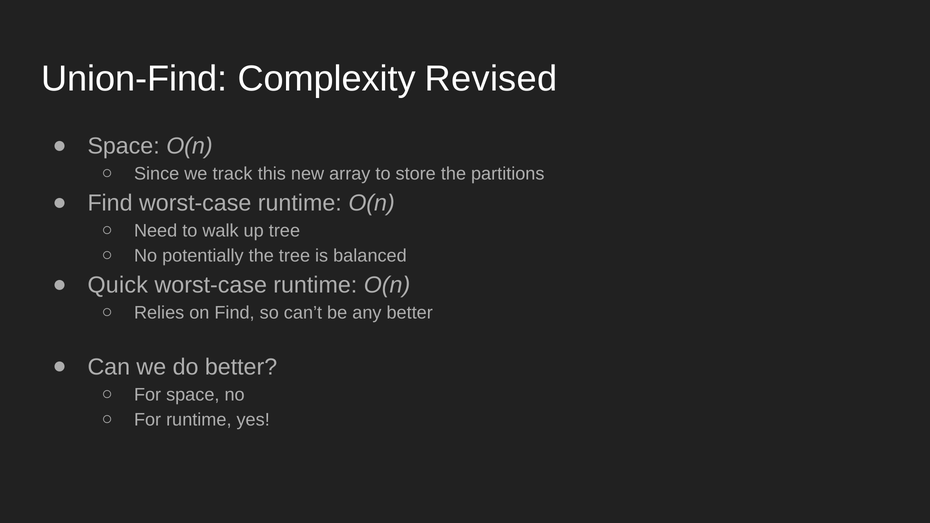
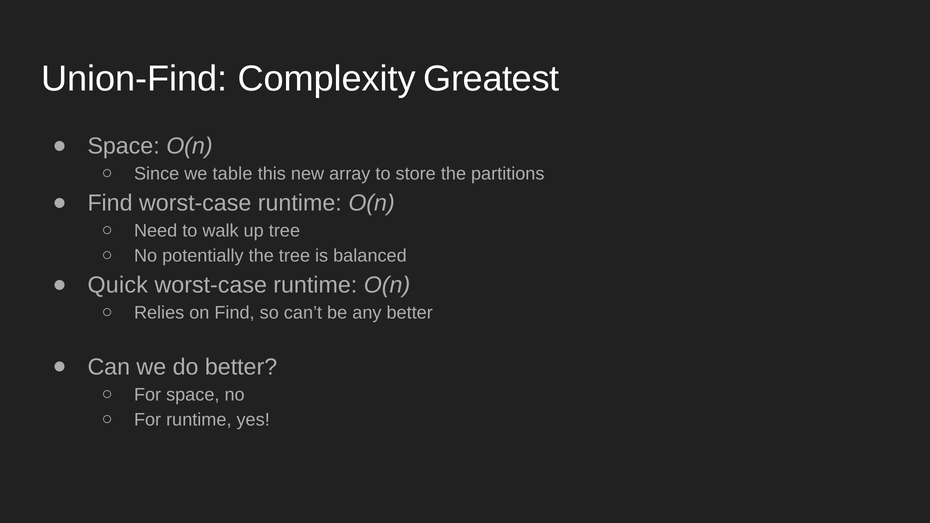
Revised: Revised -> Greatest
track: track -> table
